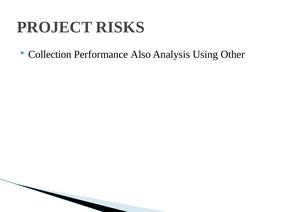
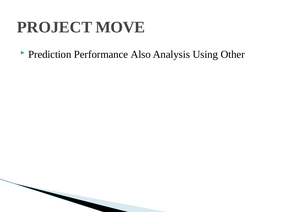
RISKS: RISKS -> MOVE
Collection: Collection -> Prediction
